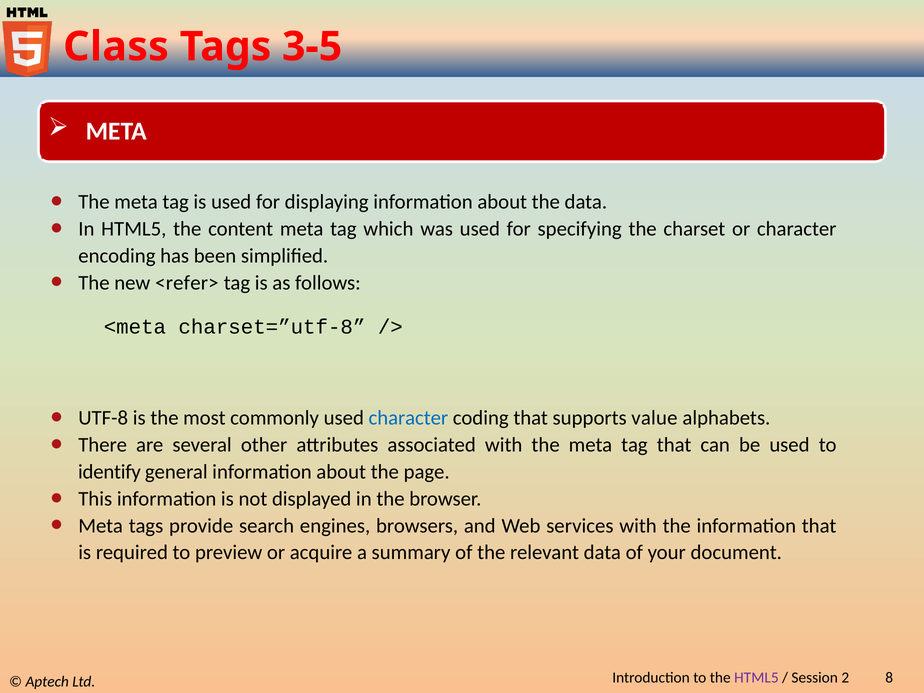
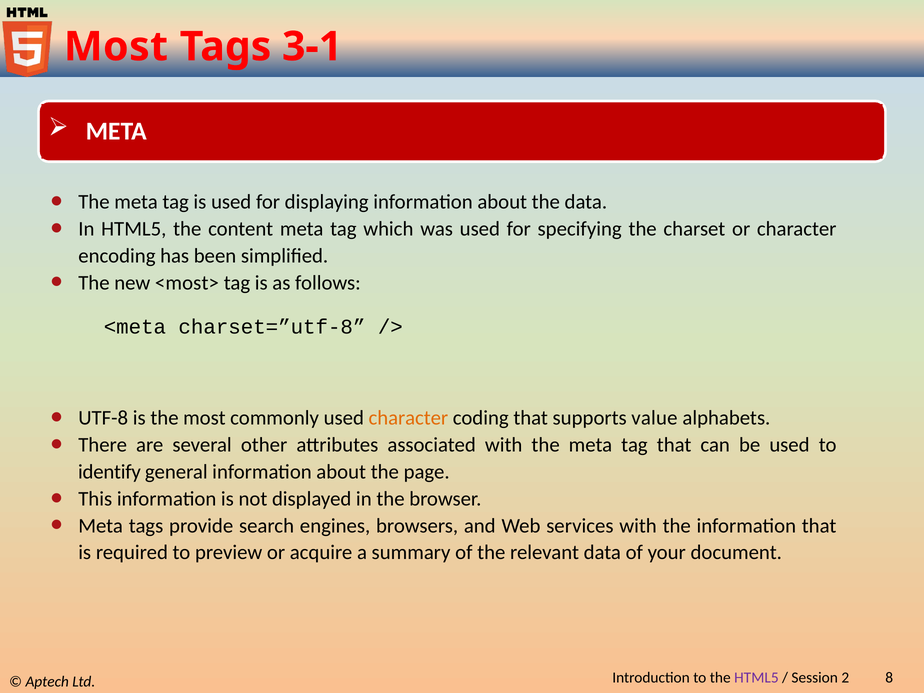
Class at (116, 47): Class -> Most
3-5: 3-5 -> 3-1
<refer>: <refer> -> <most>
character at (408, 418) colour: blue -> orange
